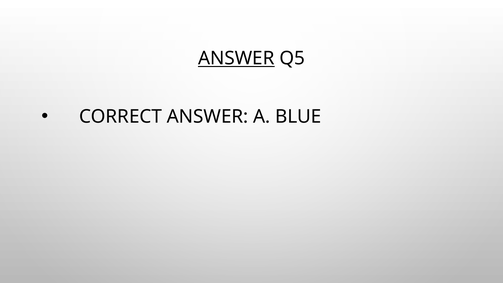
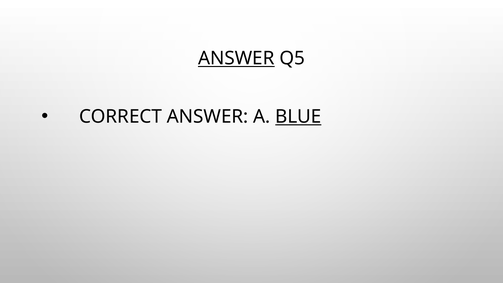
BLUE underline: none -> present
